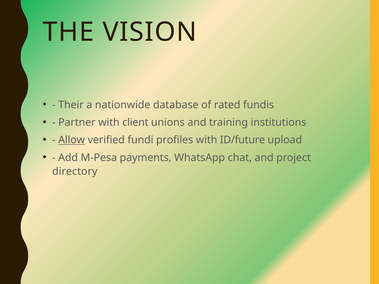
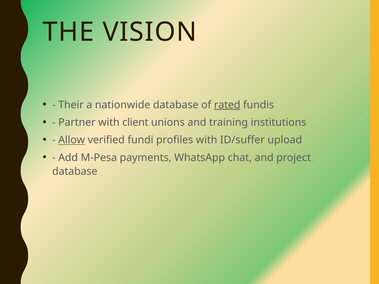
rated underline: none -> present
ID/future: ID/future -> ID/suffer
directory at (75, 172): directory -> database
